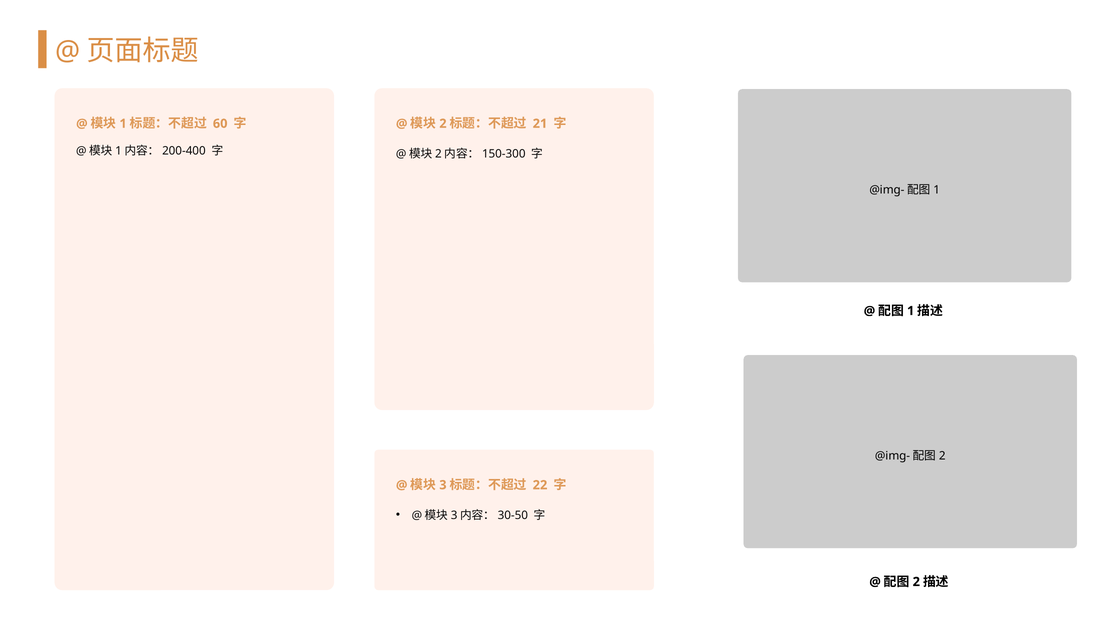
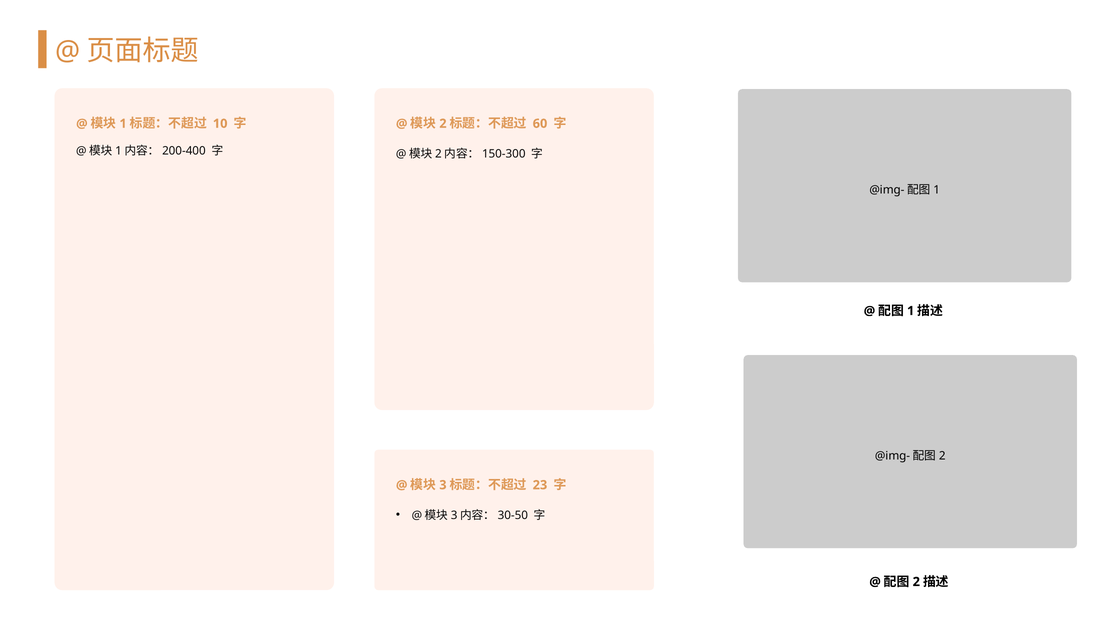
60: 60 -> 10
21: 21 -> 60
22: 22 -> 23
